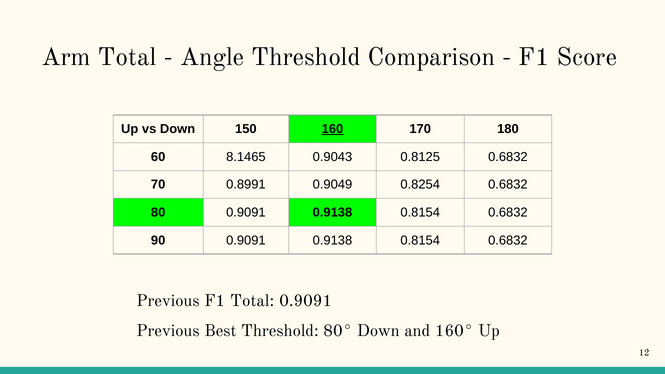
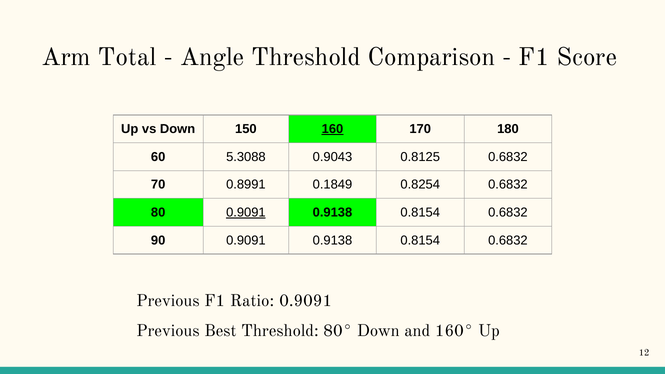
8.1465: 8.1465 -> 5.3088
0.9049: 0.9049 -> 0.1849
0.9091 at (246, 213) underline: none -> present
F1 Total: Total -> Ratio
